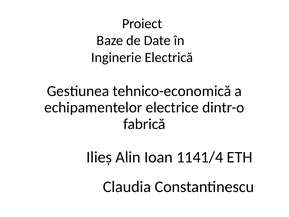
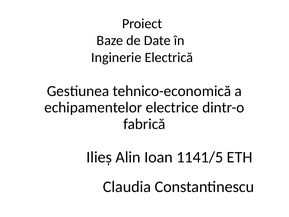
1141/4: 1141/4 -> 1141/5
